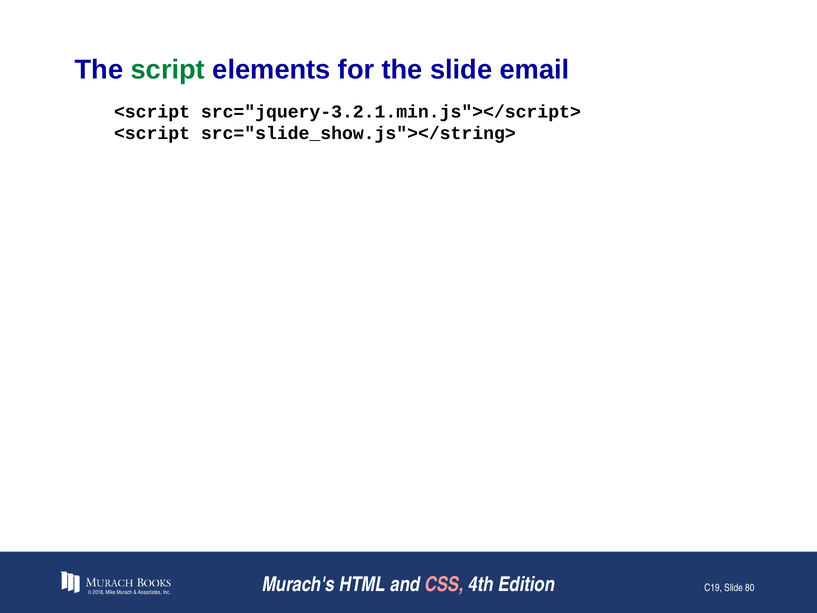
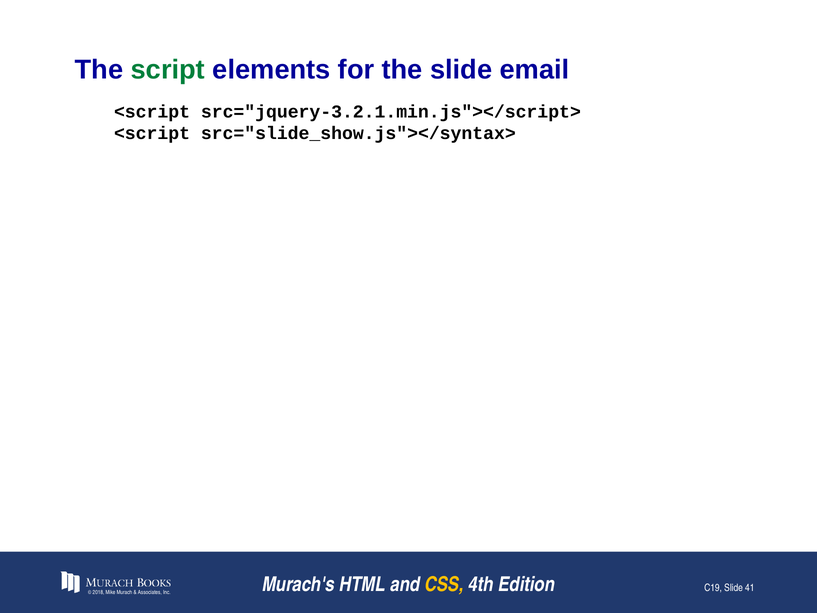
src="slide_show.js"></string>: src="slide_show.js"></string> -> src="slide_show.js"></syntax>
CSS colour: pink -> yellow
80: 80 -> 41
